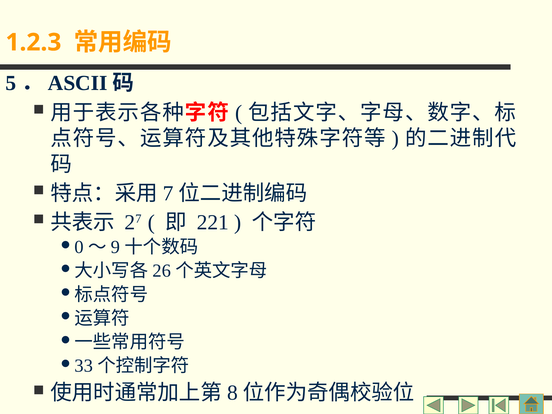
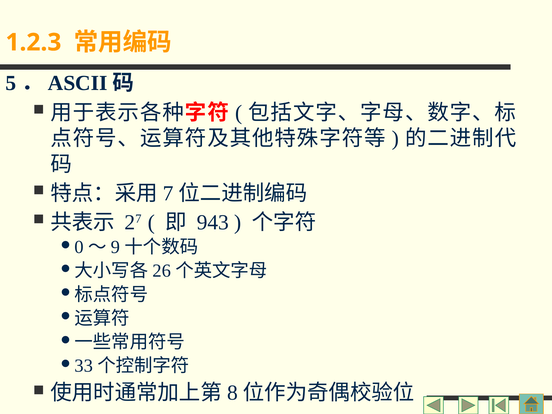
221: 221 -> 943
